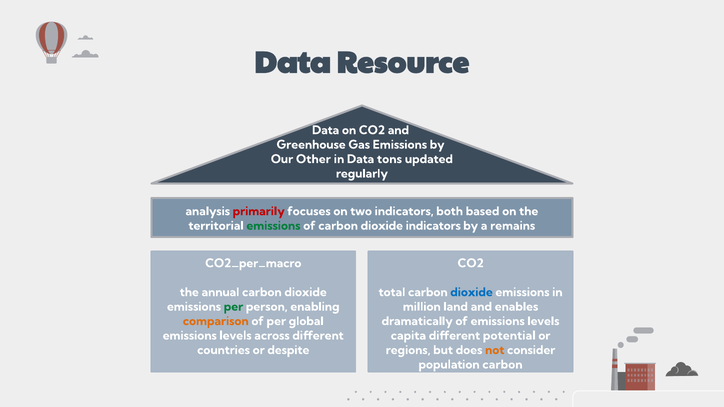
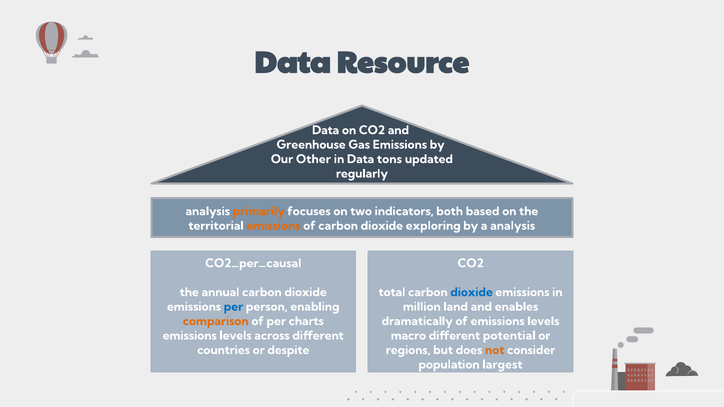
primarily colour: red -> orange
emissions at (273, 226) colour: green -> orange
dioxide indicators: indicators -> exploring
a remains: remains -> analysis
CO2_per_macro: CO2_per_macro -> CO2_per_causal
per at (233, 307) colour: green -> blue
global: global -> charts
capita: capita -> macro
population carbon: carbon -> largest
